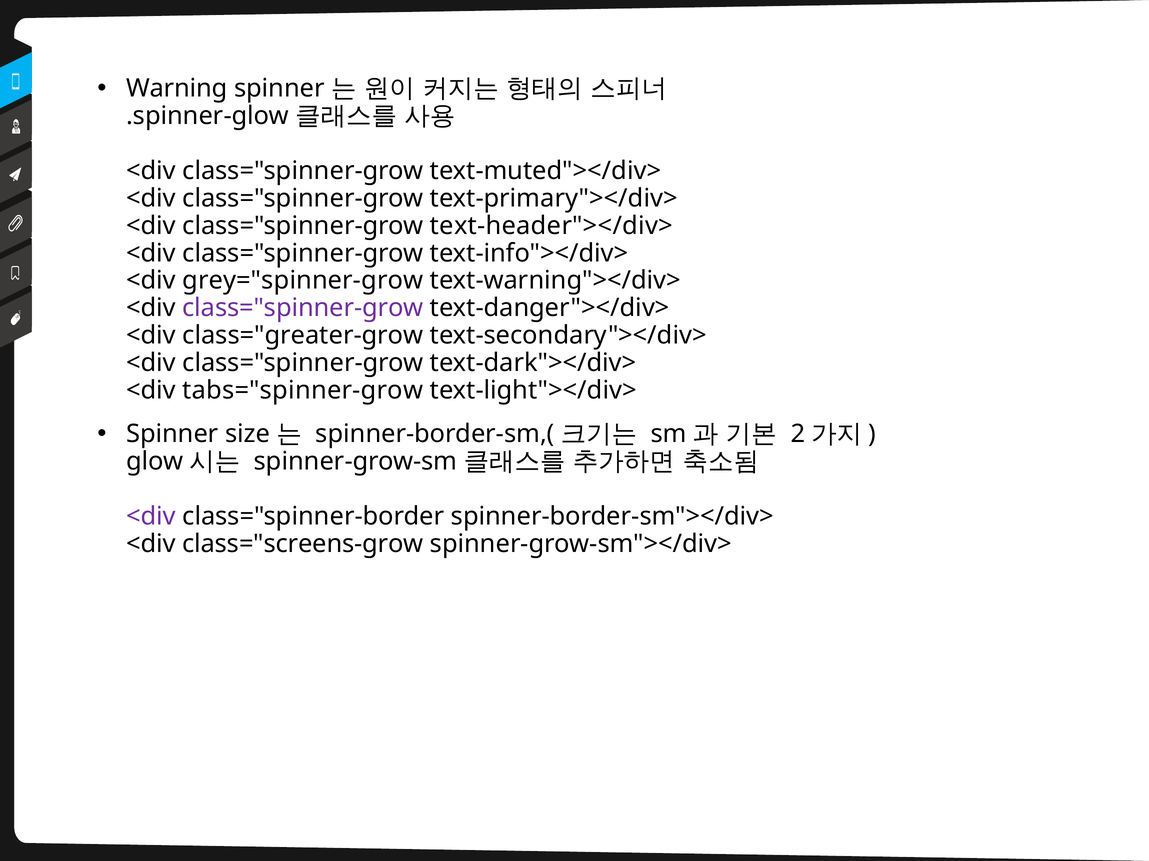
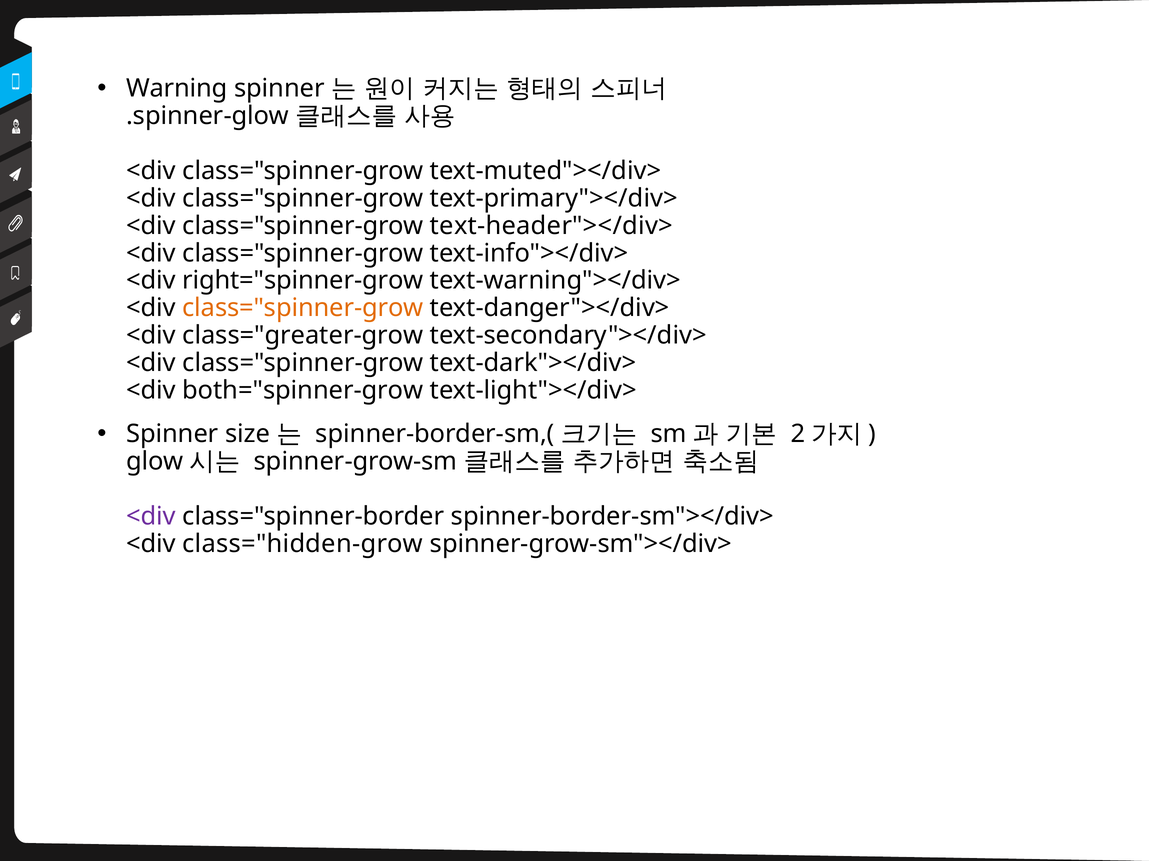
grey="spinner-grow: grey="spinner-grow -> right="spinner-grow
class="spinner-grow at (303, 308) colour: purple -> orange
tabs="spinner-grow: tabs="spinner-grow -> both="spinner-grow
class="screens-grow: class="screens-grow -> class="hidden-grow
